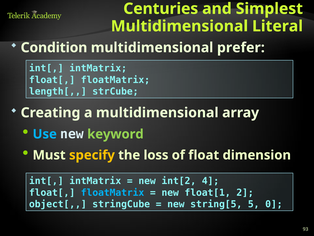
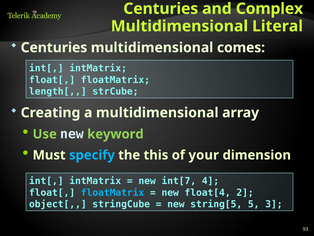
Simplest: Simplest -> Complex
Condition at (54, 48): Condition -> Centuries
prefer: prefer -> comes
Use colour: light blue -> light green
specify colour: yellow -> light blue
loss: loss -> this
float: float -> your
int[2: int[2 -> int[7
float[1: float[1 -> float[4
0: 0 -> 3
